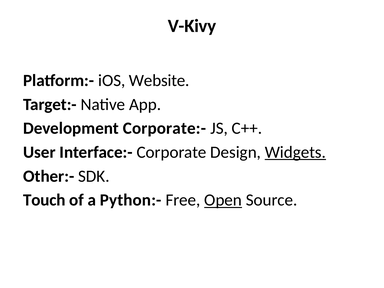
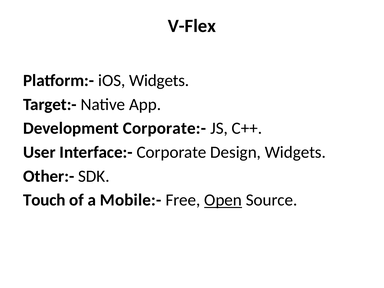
V-Kivy: V-Kivy -> V-Flex
iOS Website: Website -> Widgets
Widgets at (295, 152) underline: present -> none
Python:-: Python:- -> Mobile:-
